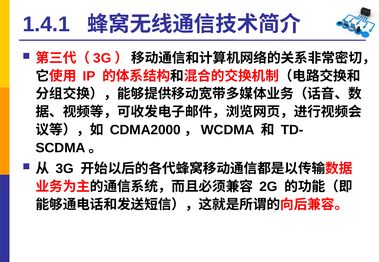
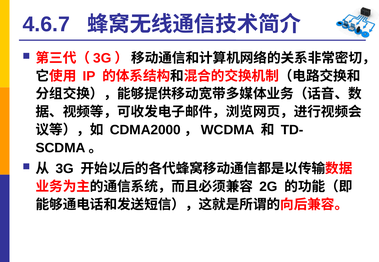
1.4.1: 1.4.1 -> 4.6.7
